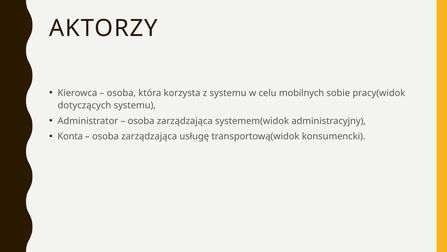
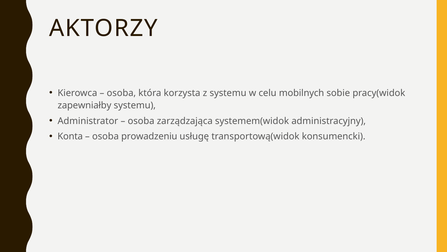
dotyczących: dotyczących -> zapewniałby
zarządzająca at (149, 136): zarządzająca -> prowadzeniu
